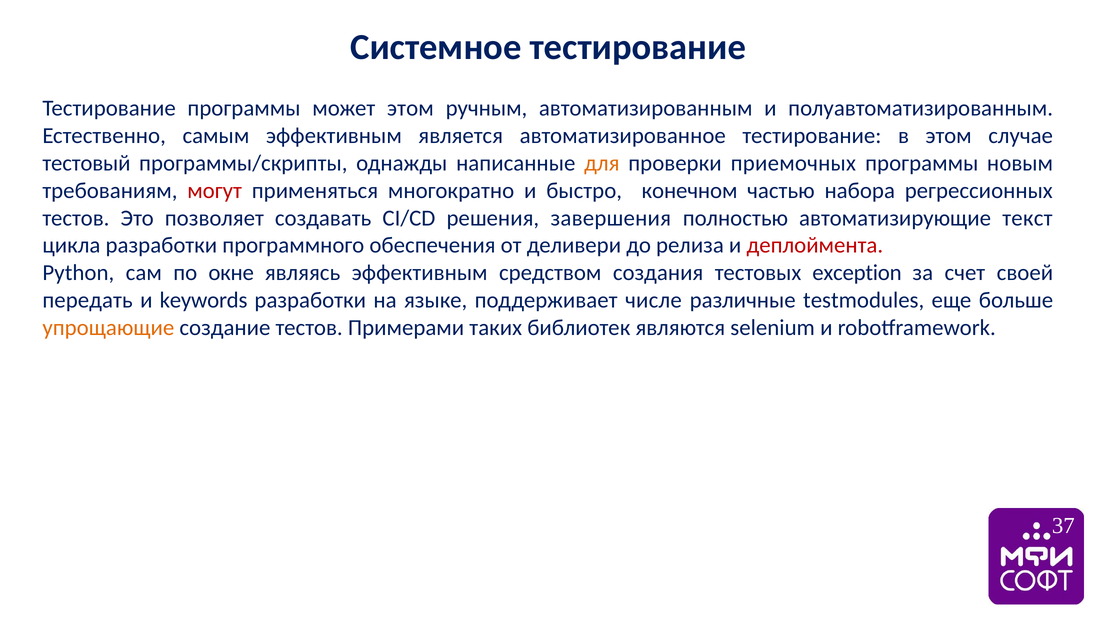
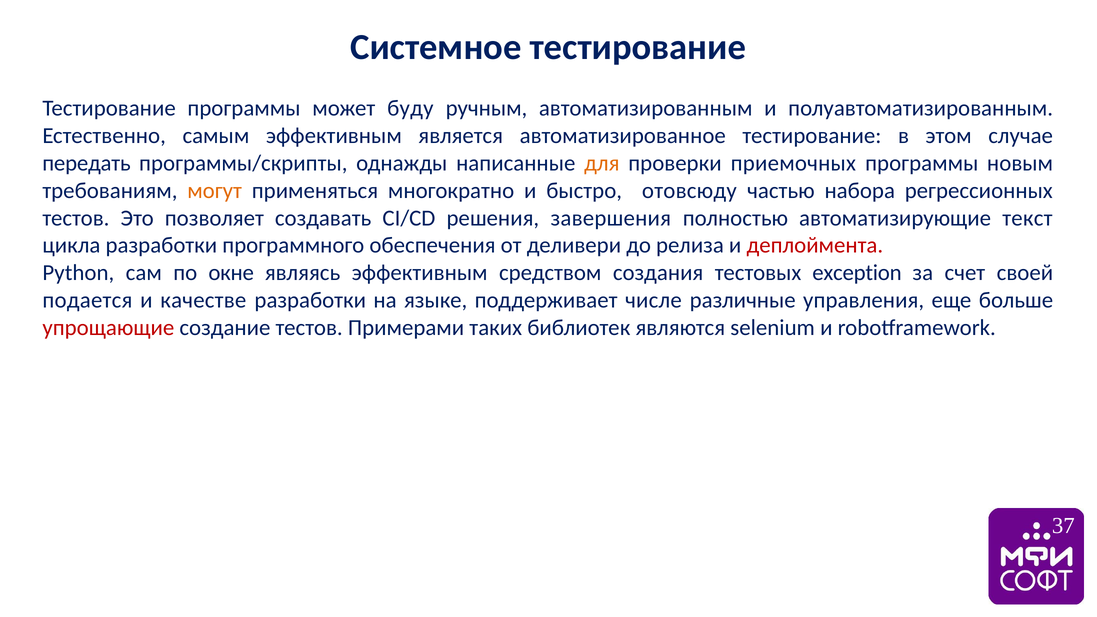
может этом: этом -> буду
тестовый: тестовый -> передать
могут colour: red -> orange
конечном: конечном -> отовсюду
передать: передать -> подается
keywords: keywords -> качестве
testmodules: testmodules -> управления
упрощающие colour: orange -> red
